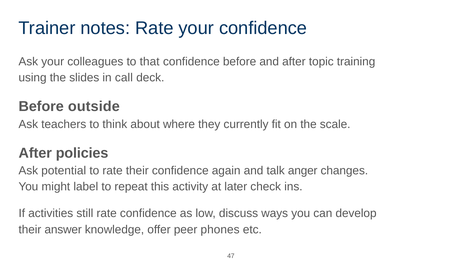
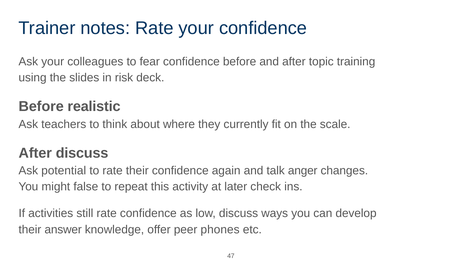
that: that -> fear
call: call -> risk
outside: outside -> realistic
After policies: policies -> discuss
label: label -> false
